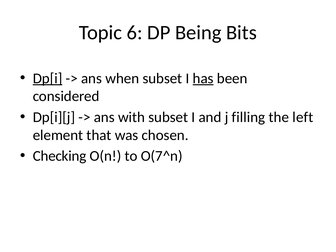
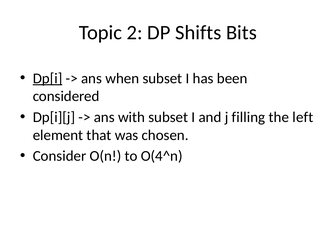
6: 6 -> 2
Being: Being -> Shifts
has underline: present -> none
Checking: Checking -> Consider
O(7^n: O(7^n -> O(4^n
